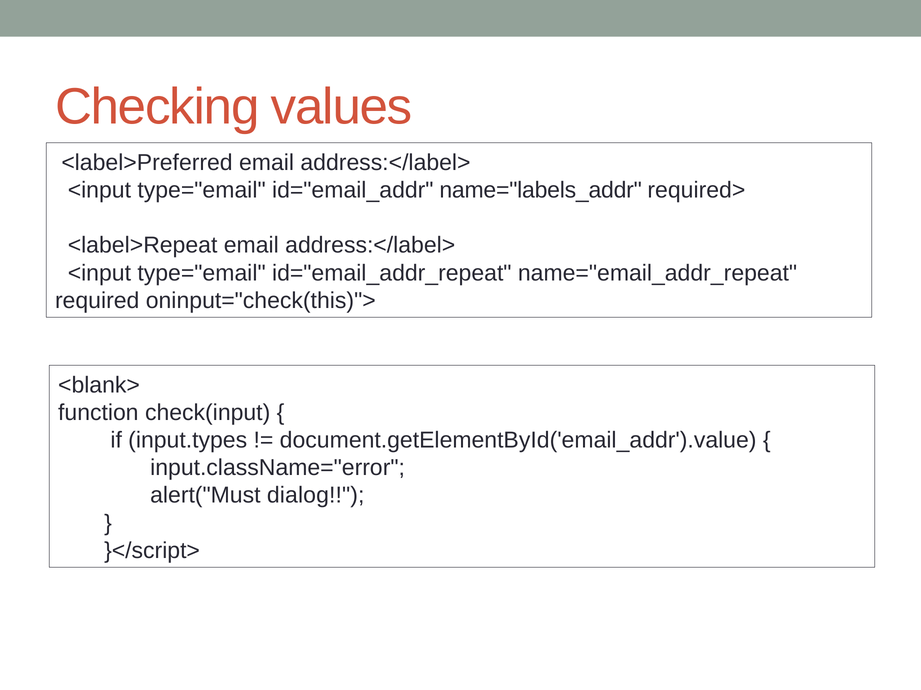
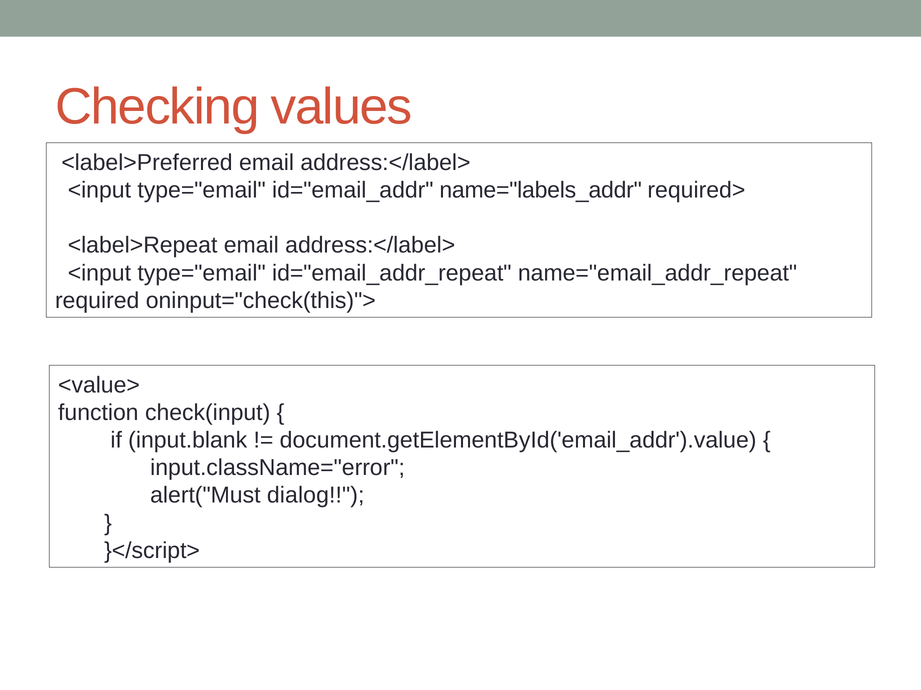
<blank>: <blank> -> <value>
input.types: input.types -> input.blank
